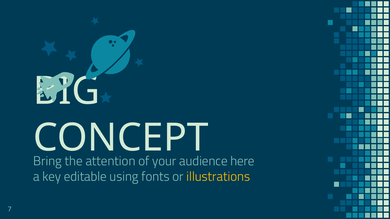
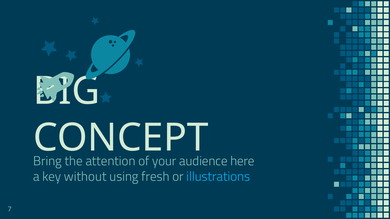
editable: editable -> without
fonts: fonts -> fresh
illustrations colour: yellow -> light blue
